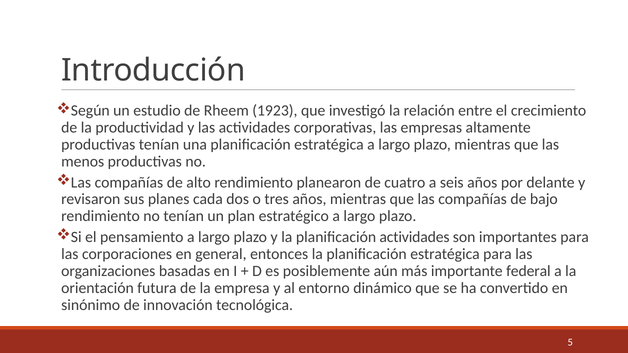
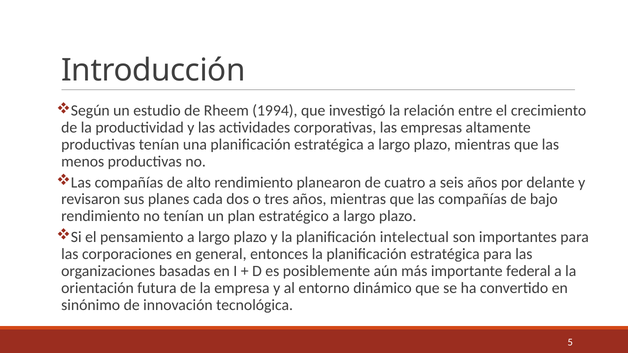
1923: 1923 -> 1994
planificación actividades: actividades -> intelectual
